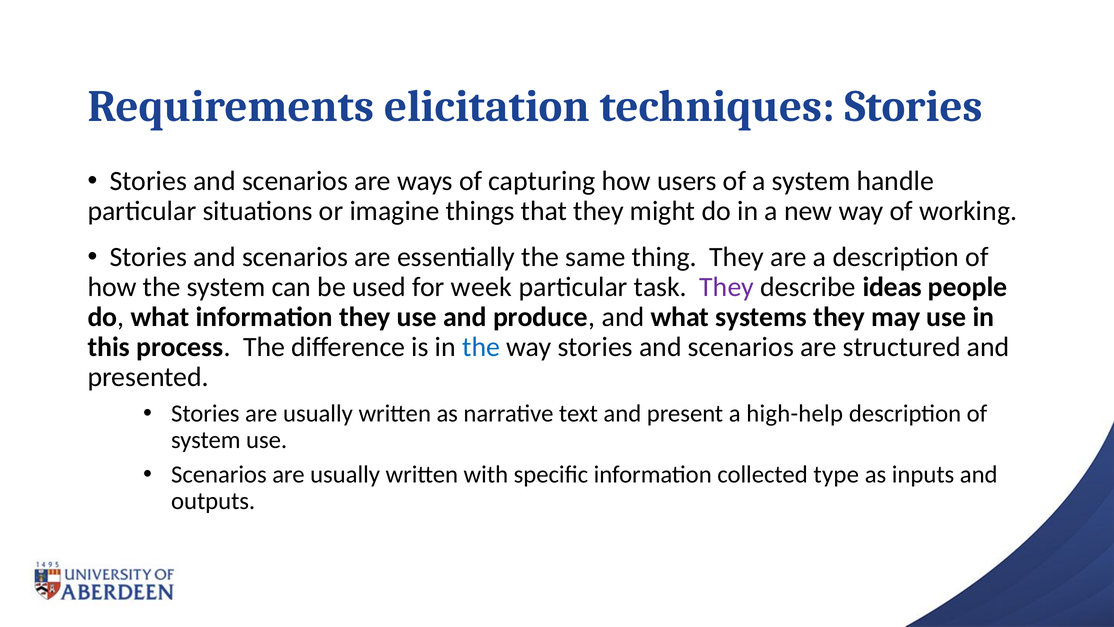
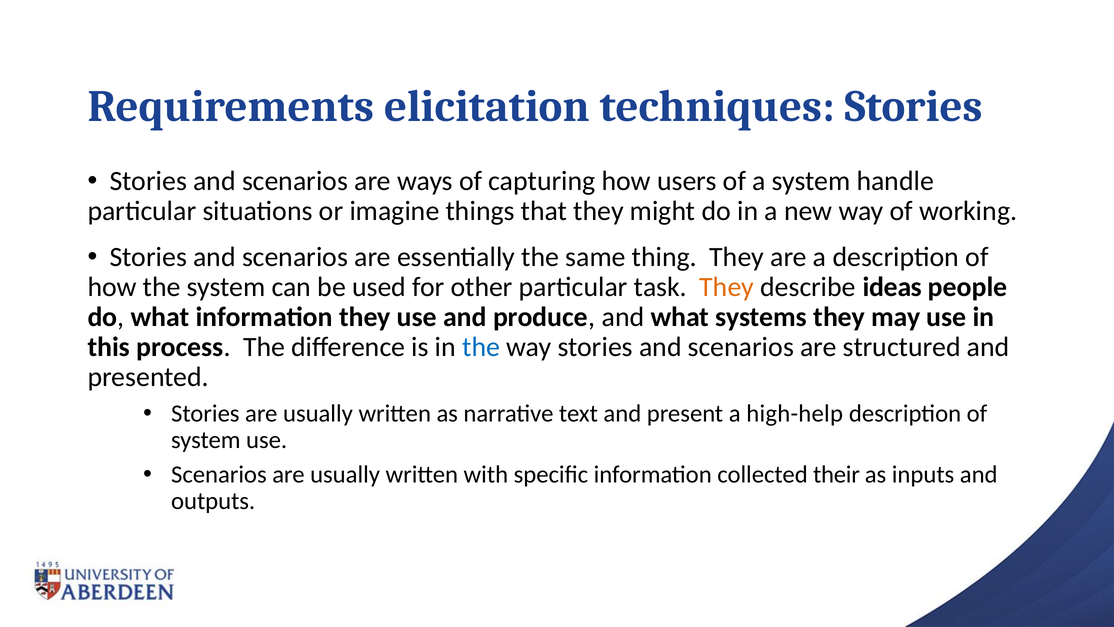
week: week -> other
They at (727, 287) colour: purple -> orange
type: type -> their
